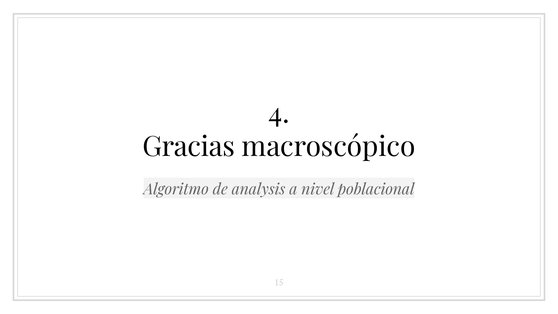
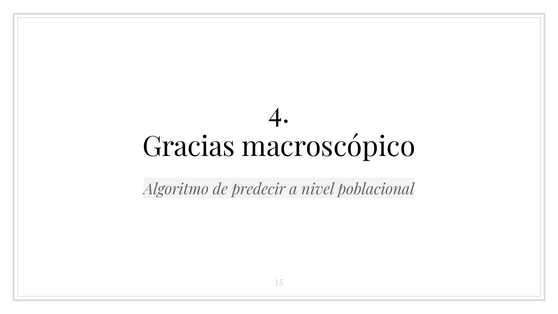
analysis: analysis -> predecir
